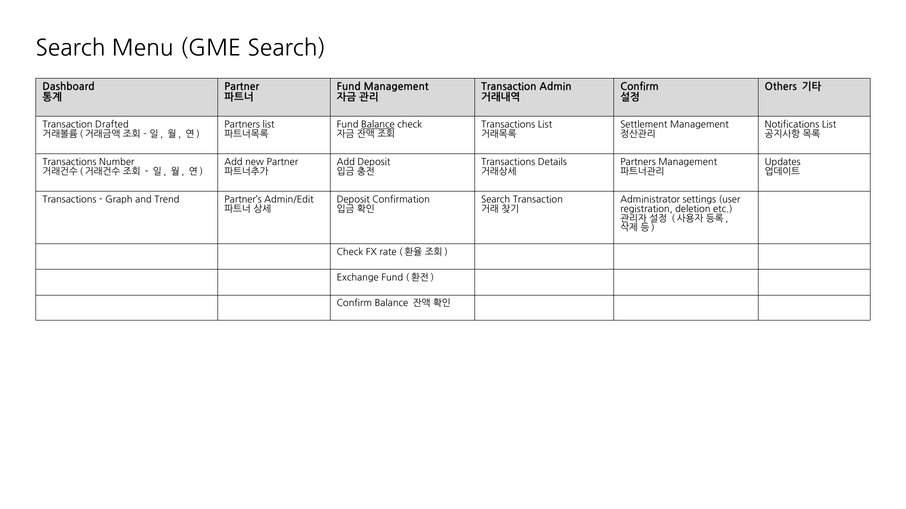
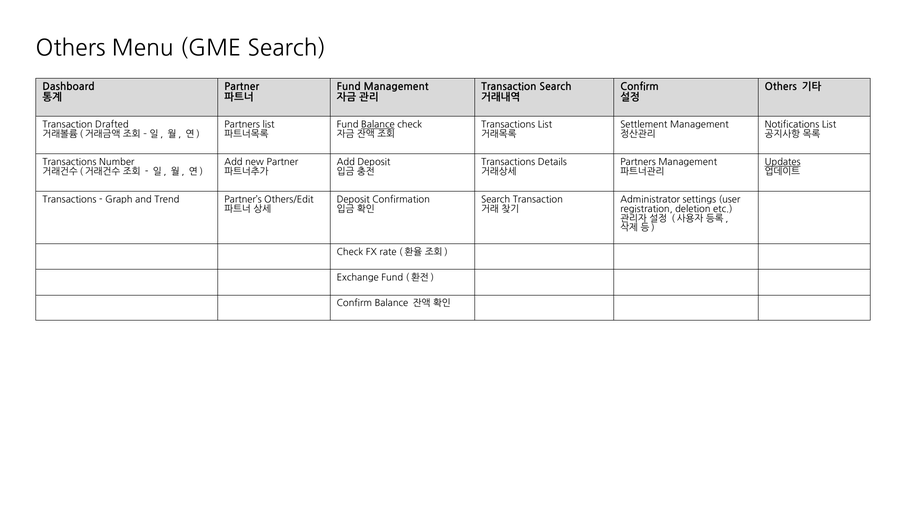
Search at (71, 49): Search -> Others
Transaction Admin: Admin -> Search
Updates underline: none -> present
Admin/Edit: Admin/Edit -> Others/Edit
